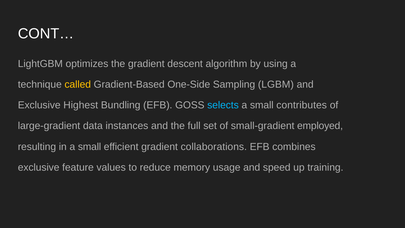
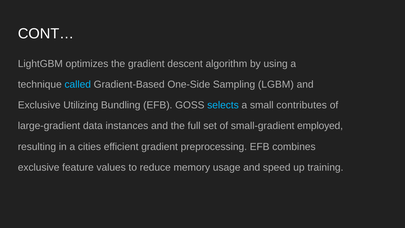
called colour: yellow -> light blue
Highest: Highest -> Utilizing
in a small: small -> cities
collaborations: collaborations -> preprocessing
